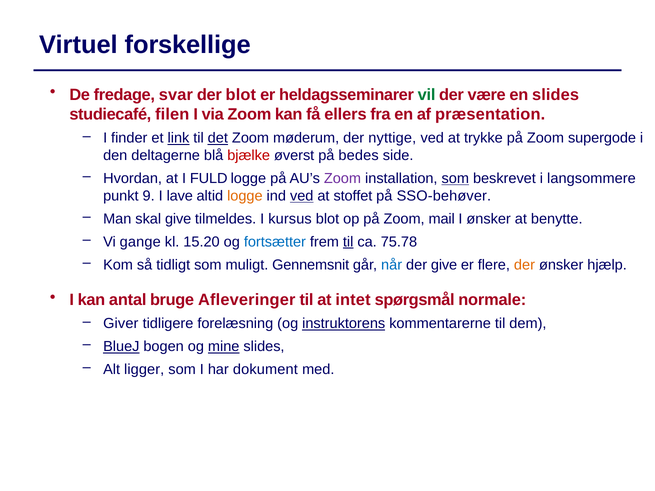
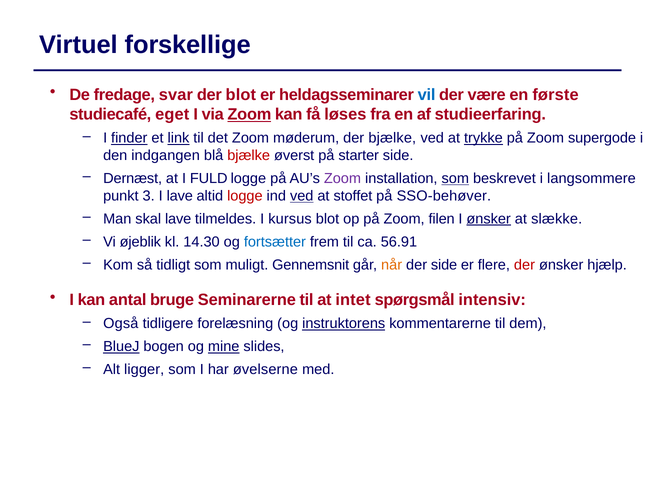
vil colour: green -> blue
en slides: slides -> første
filen: filen -> eget
Zoom at (249, 114) underline: none -> present
ellers: ellers -> løses
præsentation: præsentation -> studieerfaring
finder underline: none -> present
det underline: present -> none
der nyttige: nyttige -> bjælke
trykke underline: none -> present
deltagerne: deltagerne -> indgangen
bedes: bedes -> starter
Hvordan: Hvordan -> Dernæst
9: 9 -> 3
logge at (245, 196) colour: orange -> red
skal give: give -> lave
mail: mail -> filen
ønsker at (489, 219) underline: none -> present
benytte: benytte -> slække
gange: gange -> øjeblik
15.20: 15.20 -> 14.30
til at (348, 242) underline: present -> none
75.78: 75.78 -> 56.91
når colour: blue -> orange
der give: give -> side
der at (524, 265) colour: orange -> red
Afleveringer: Afleveringer -> Seminarerne
normale: normale -> intensiv
Giver: Giver -> Også
dokument: dokument -> øvelserne
